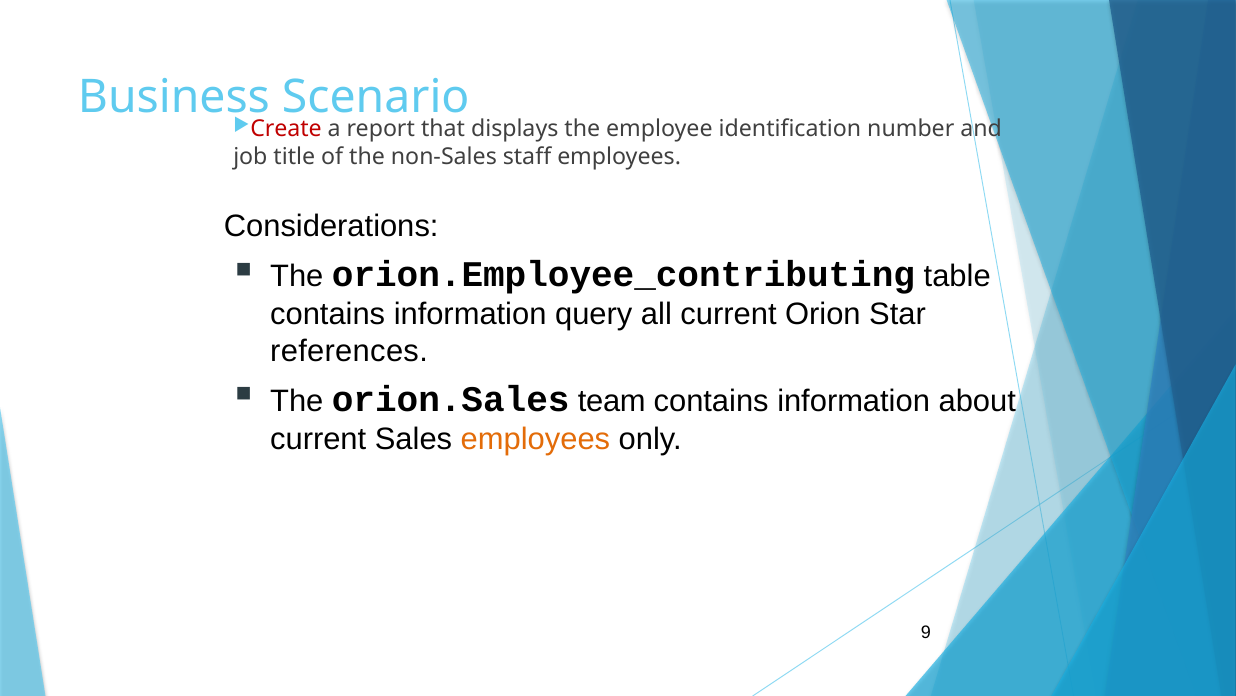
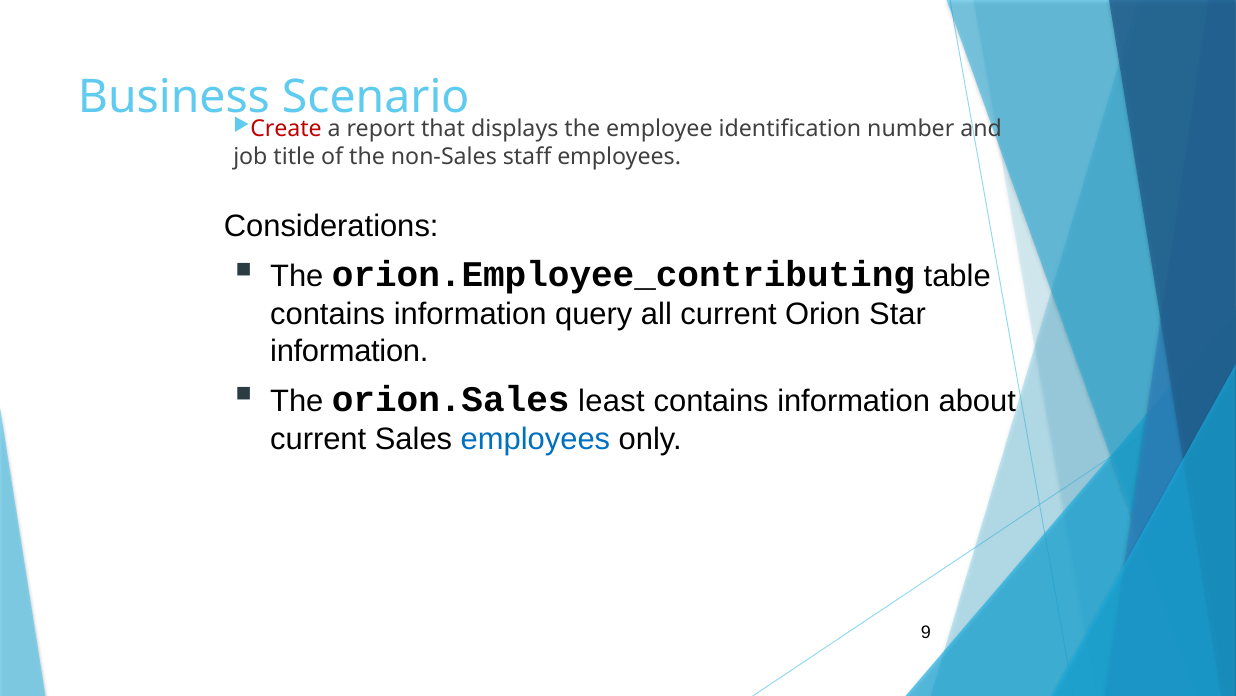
references at (349, 351): references -> information
team: team -> least
employees at (535, 439) colour: orange -> blue
